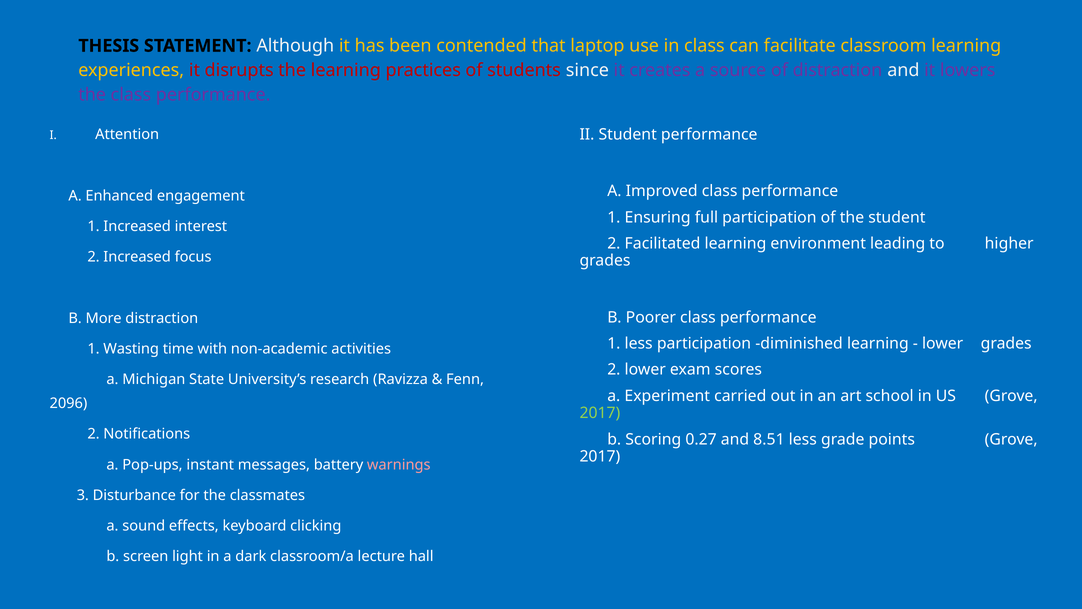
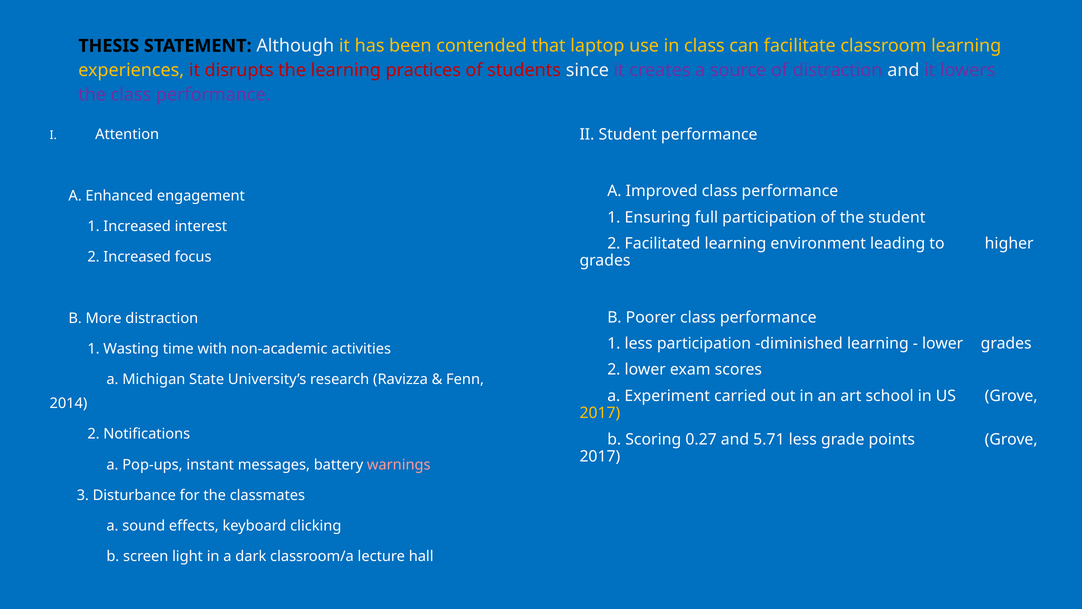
2096: 2096 -> 2014
2017 at (600, 413) colour: light green -> yellow
8.51: 8.51 -> 5.71
